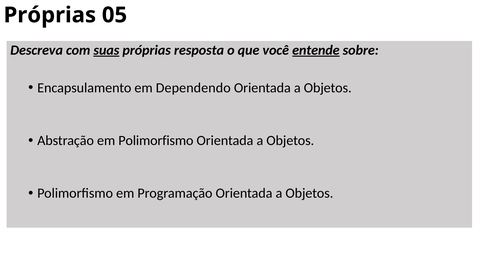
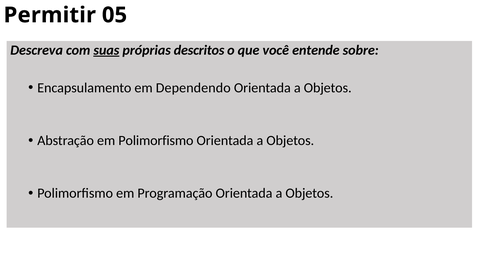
Próprias at (50, 15): Próprias -> Permitir
resposta: resposta -> descritos
entende underline: present -> none
